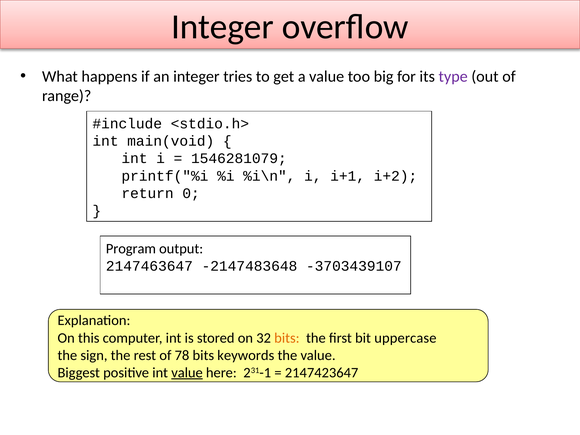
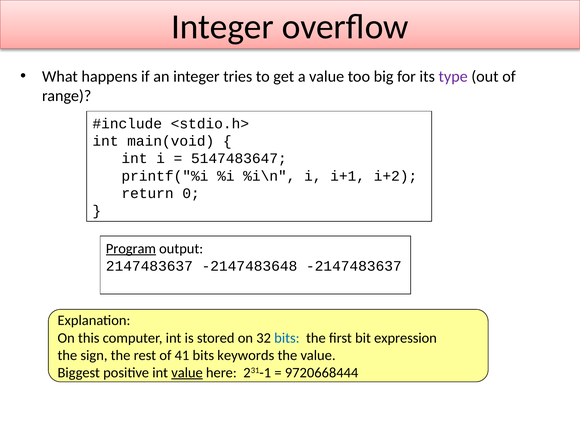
1546281079: 1546281079 -> 5147483647
Program underline: none -> present
2147463647: 2147463647 -> 2147483637
-3703439107: -3703439107 -> -2147483637
bits at (287, 338) colour: orange -> blue
uppercase: uppercase -> expression
78: 78 -> 41
2147423647: 2147423647 -> 9720668444
